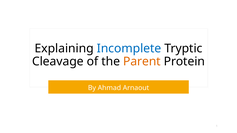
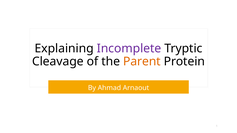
Incomplete colour: blue -> purple
